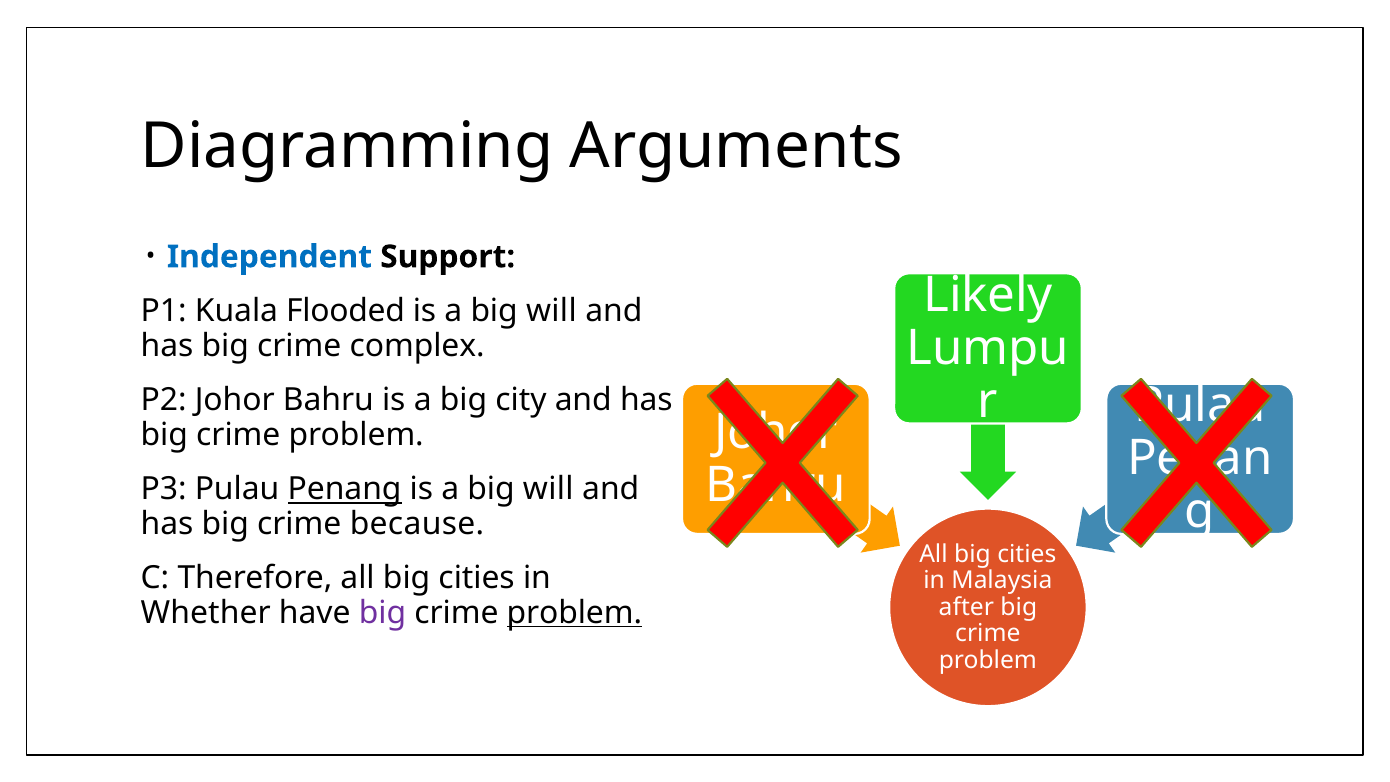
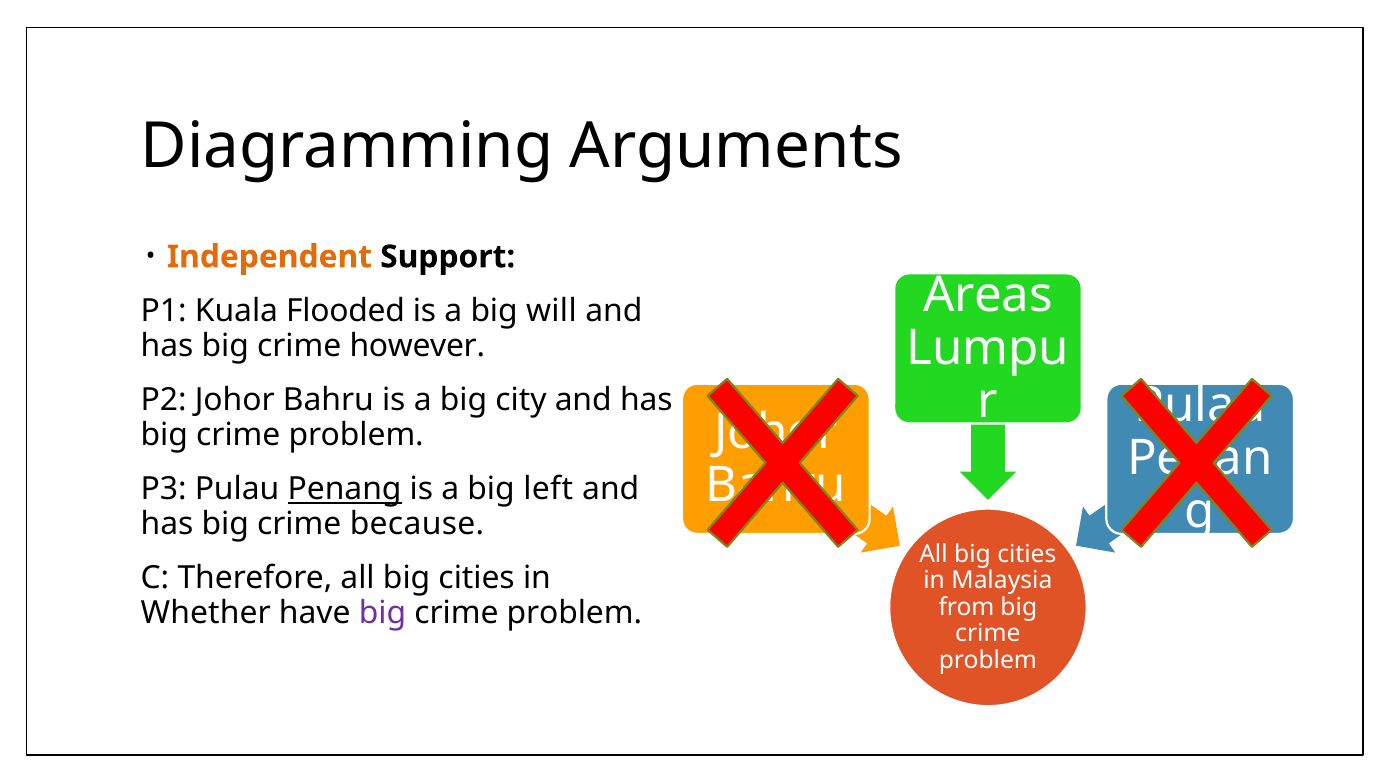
Independent colour: blue -> orange
Likely: Likely -> Areas
complex: complex -> however
will at (548, 489): will -> left
after: after -> from
problem at (574, 613) underline: present -> none
